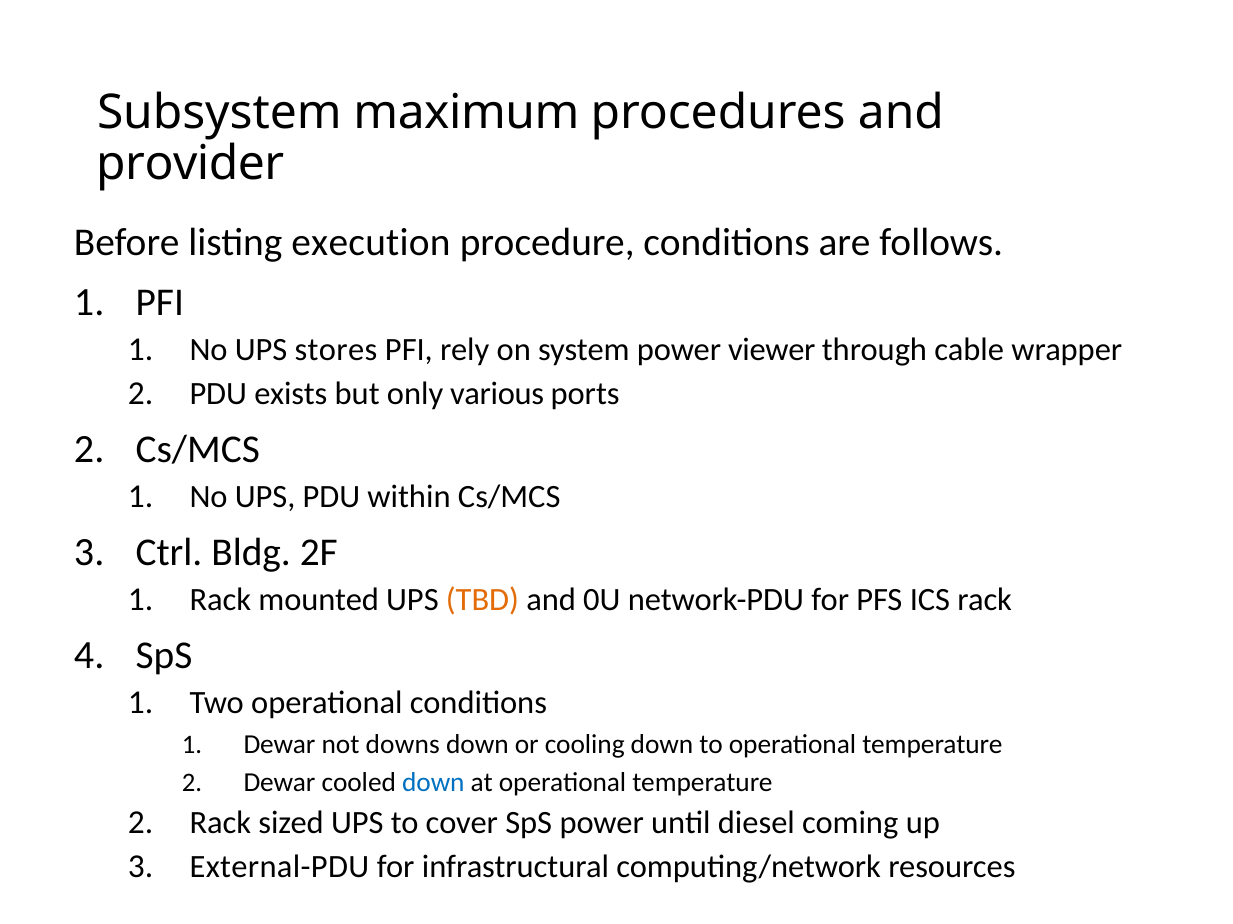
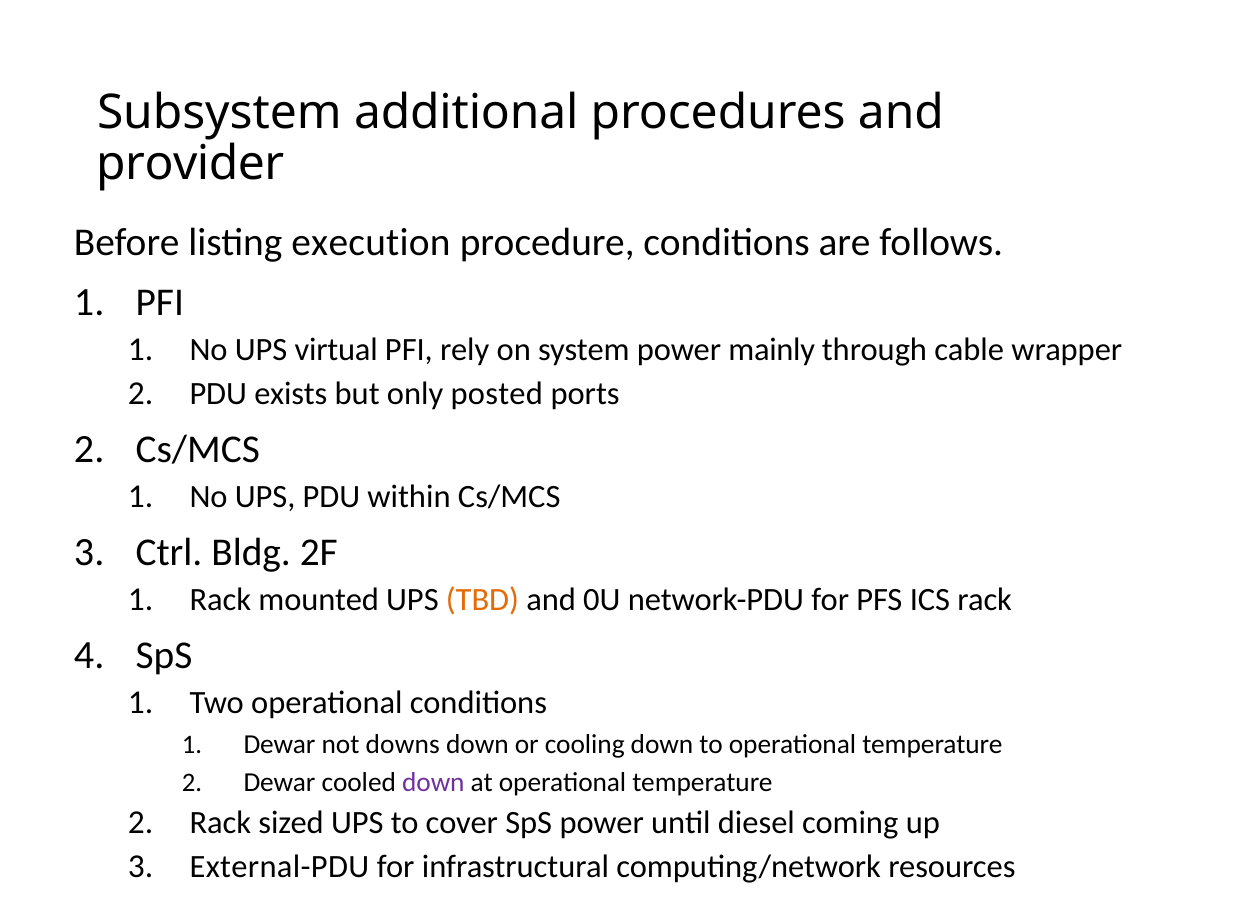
maximum: maximum -> additional
stores: stores -> virtual
viewer: viewer -> mainly
various: various -> posted
down at (433, 783) colour: blue -> purple
